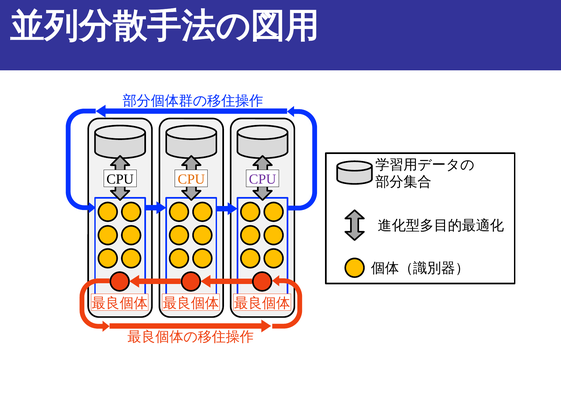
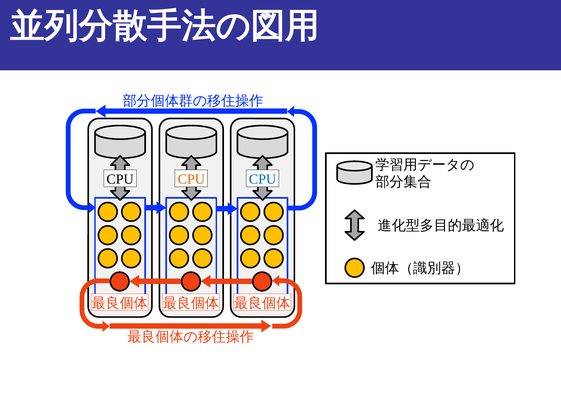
CPU at (263, 180) colour: purple -> blue
